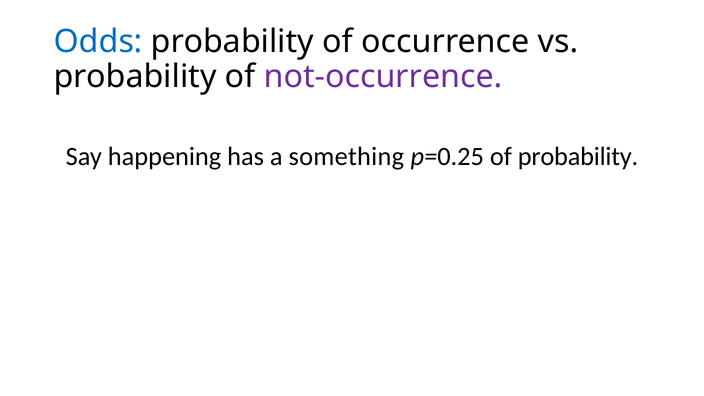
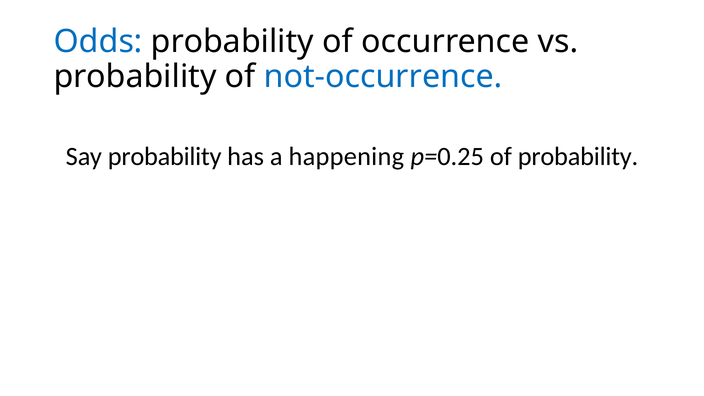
not-occurrence colour: purple -> blue
Say happening: happening -> probability
something: something -> happening
